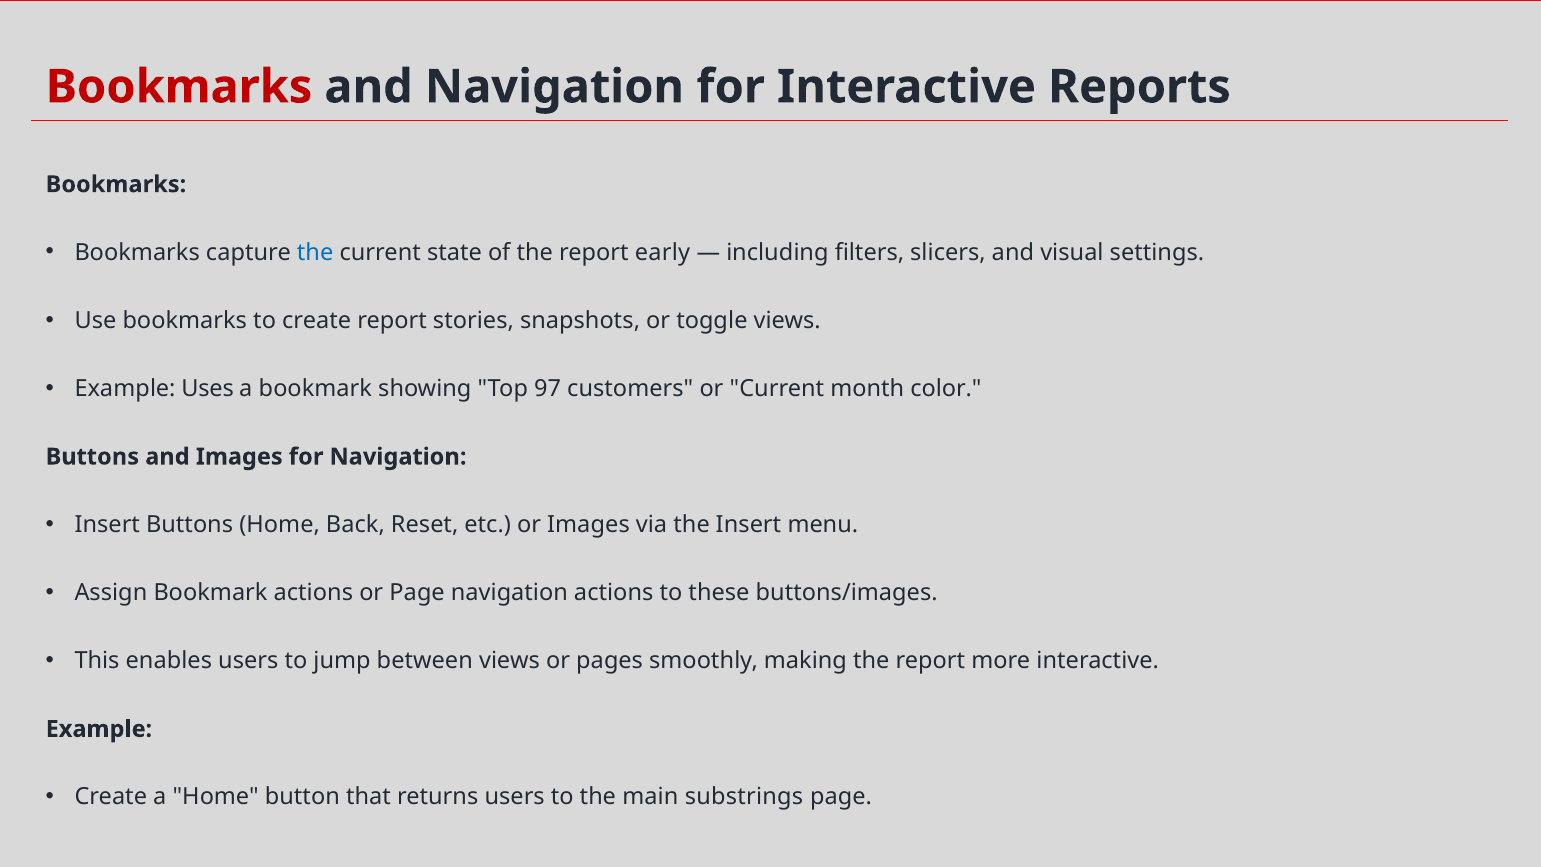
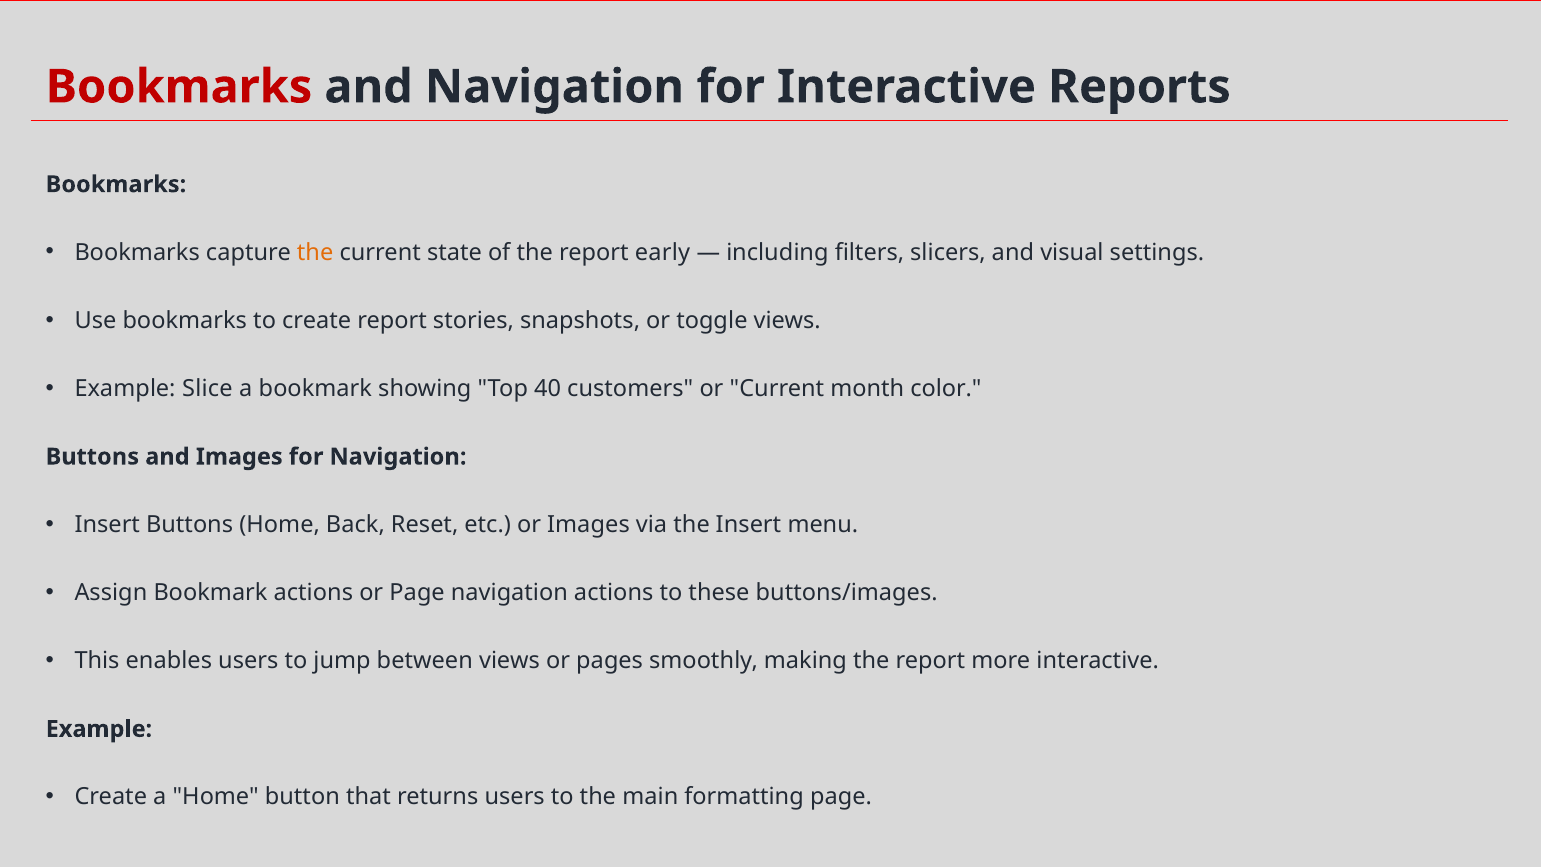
the at (315, 252) colour: blue -> orange
Uses: Uses -> Slice
97: 97 -> 40
substrings: substrings -> formatting
